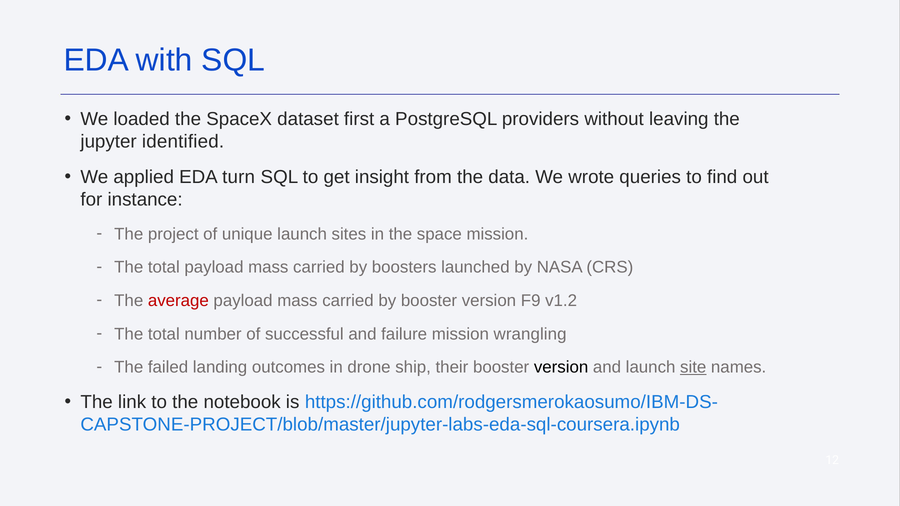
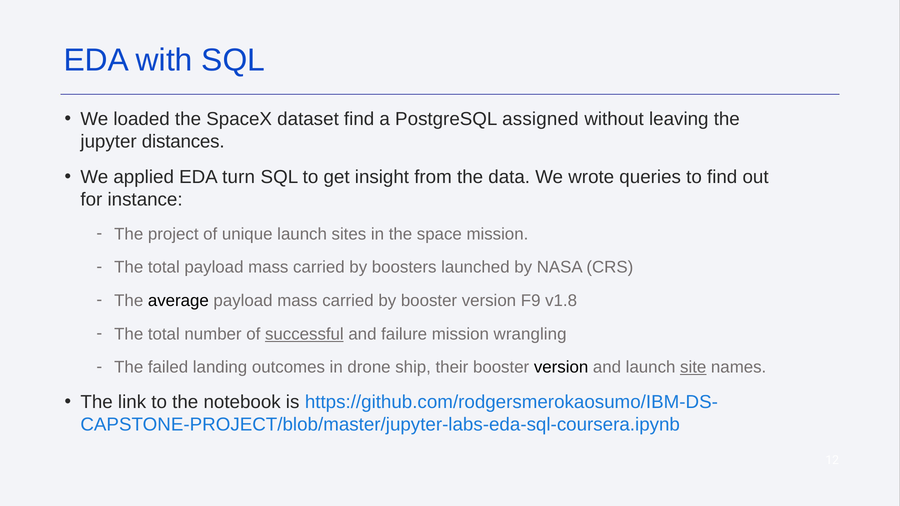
dataset first: first -> find
providers: providers -> assigned
identified: identified -> distances
average colour: red -> black
v1.2: v1.2 -> v1.8
successful underline: none -> present
